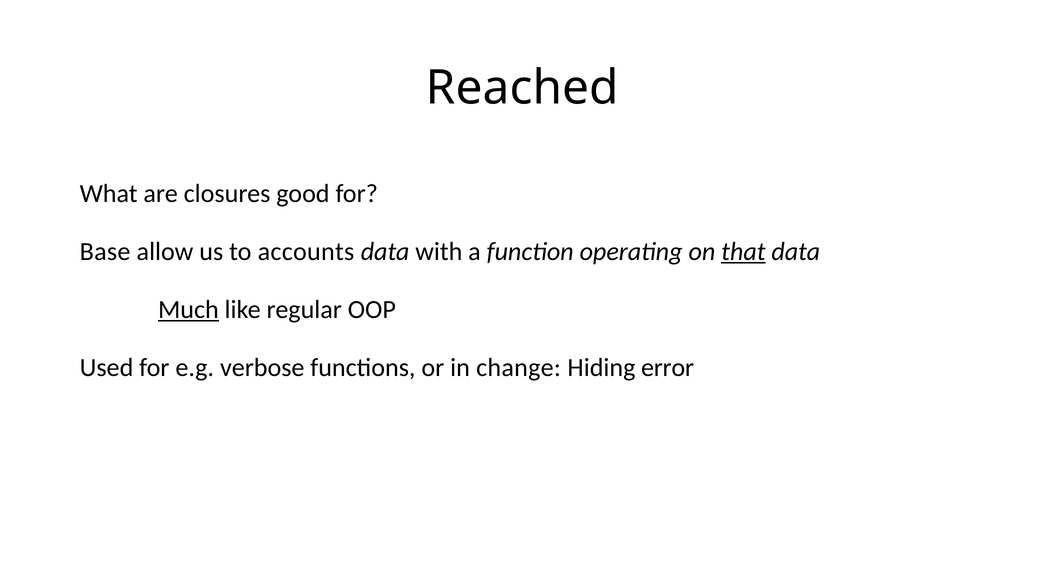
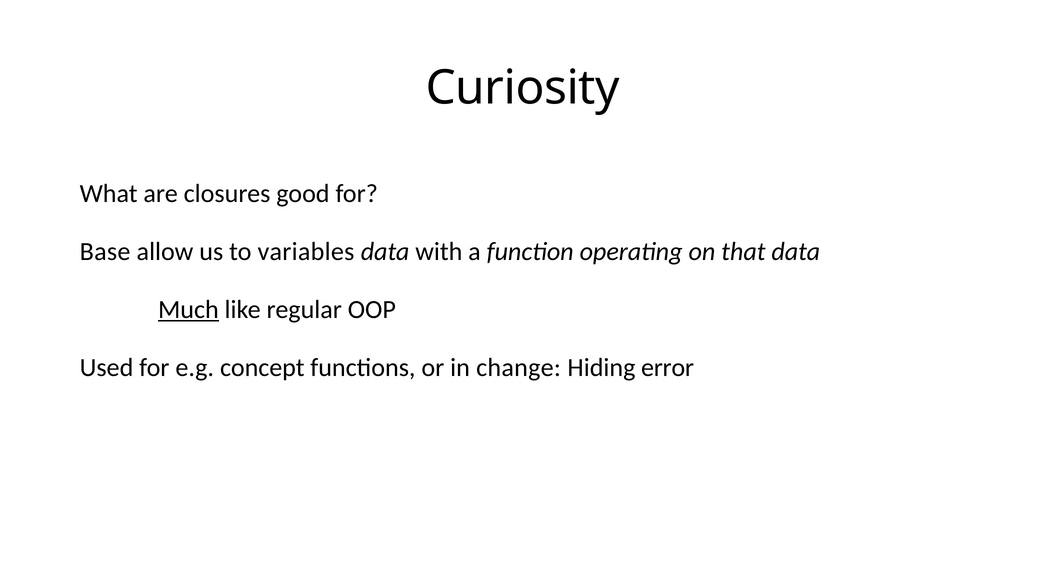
Reached: Reached -> Curiosity
accounts: accounts -> variables
that underline: present -> none
verbose: verbose -> concept
